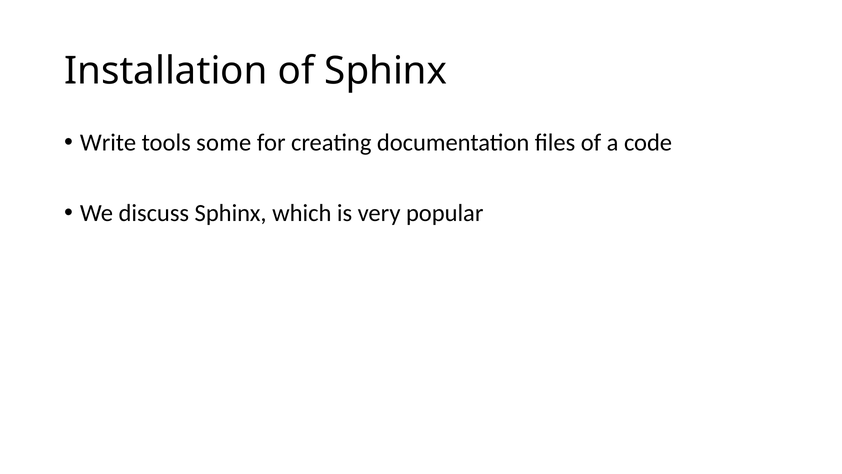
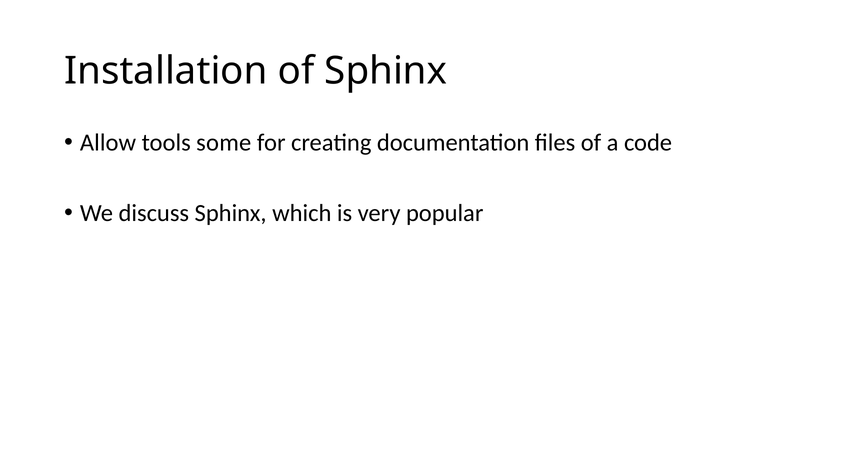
Write: Write -> Allow
